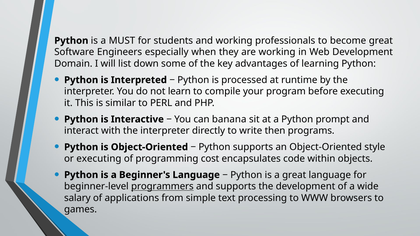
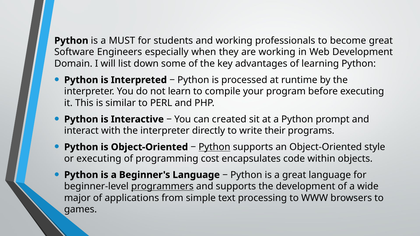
banana: banana -> created
then: then -> their
Python at (214, 147) underline: none -> present
salary: salary -> major
